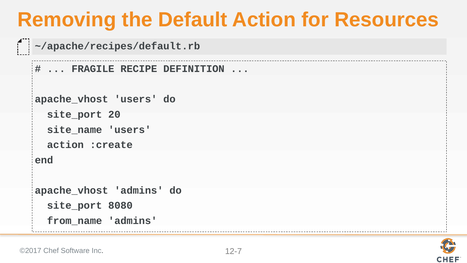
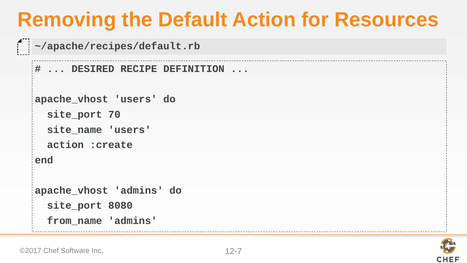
FRAGILE: FRAGILE -> DESIRED
20: 20 -> 70
